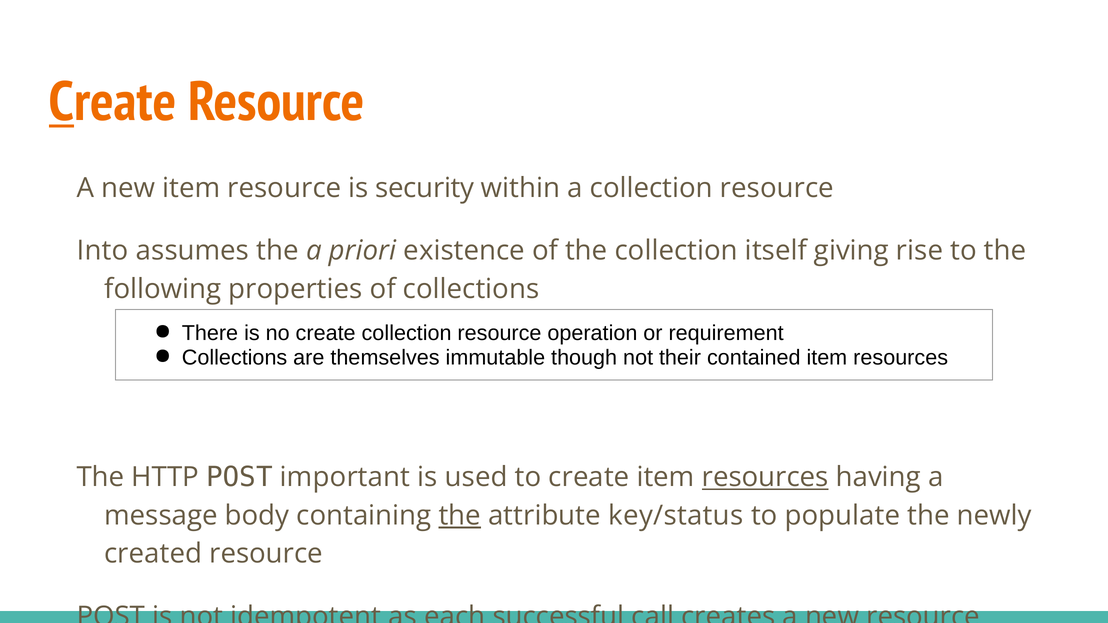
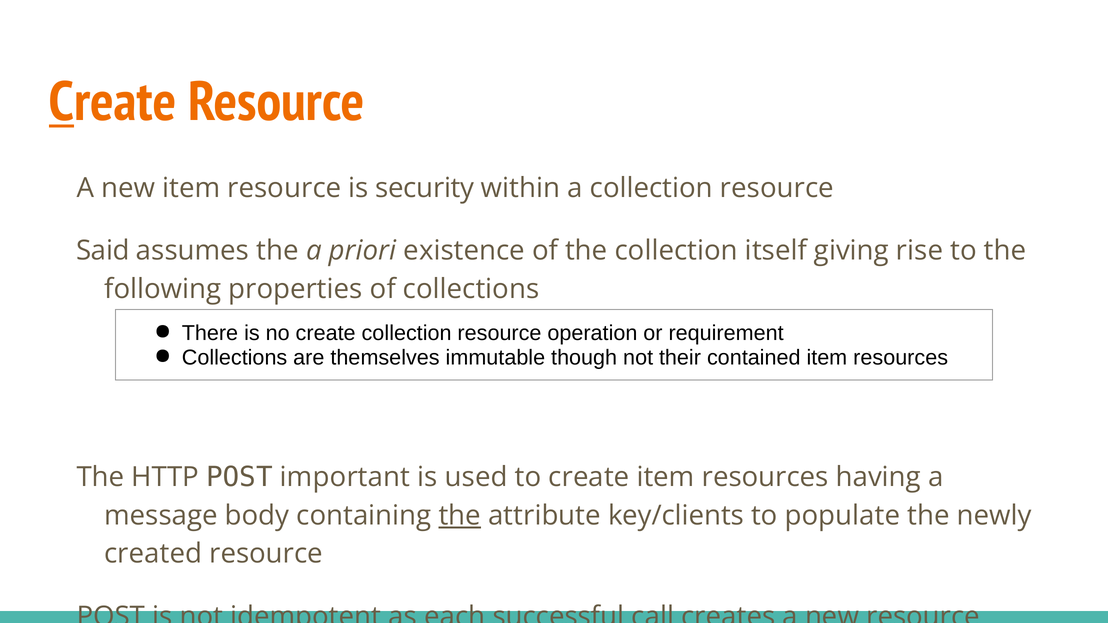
Into: Into -> Said
resources at (765, 478) underline: present -> none
key/status: key/status -> key/clients
